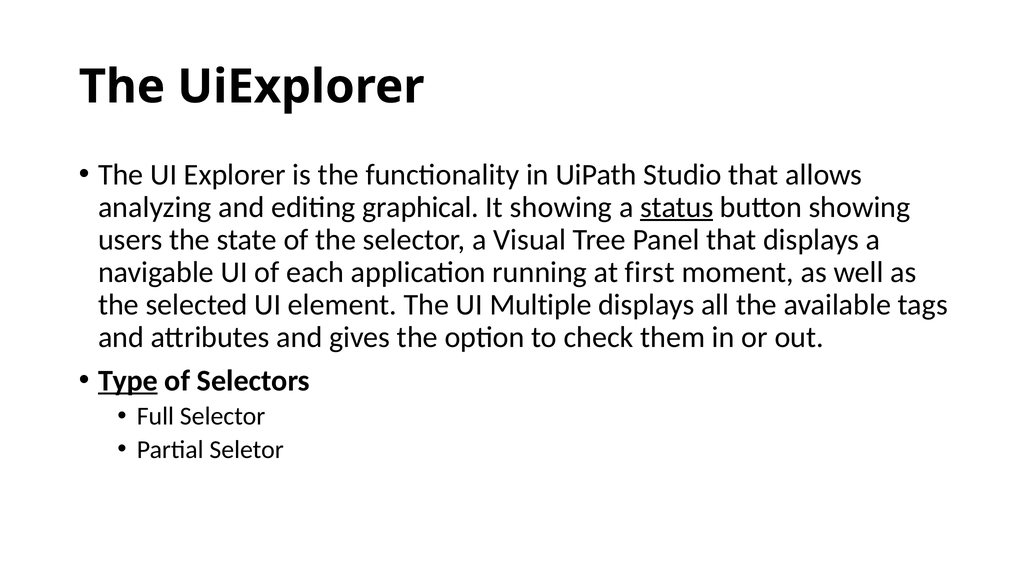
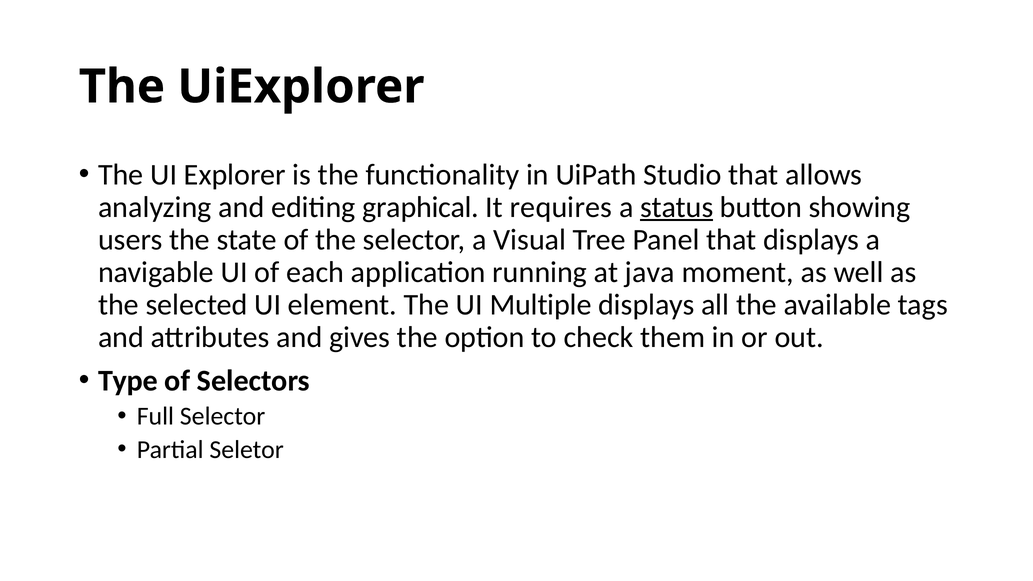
It showing: showing -> requires
first: first -> java
Type underline: present -> none
